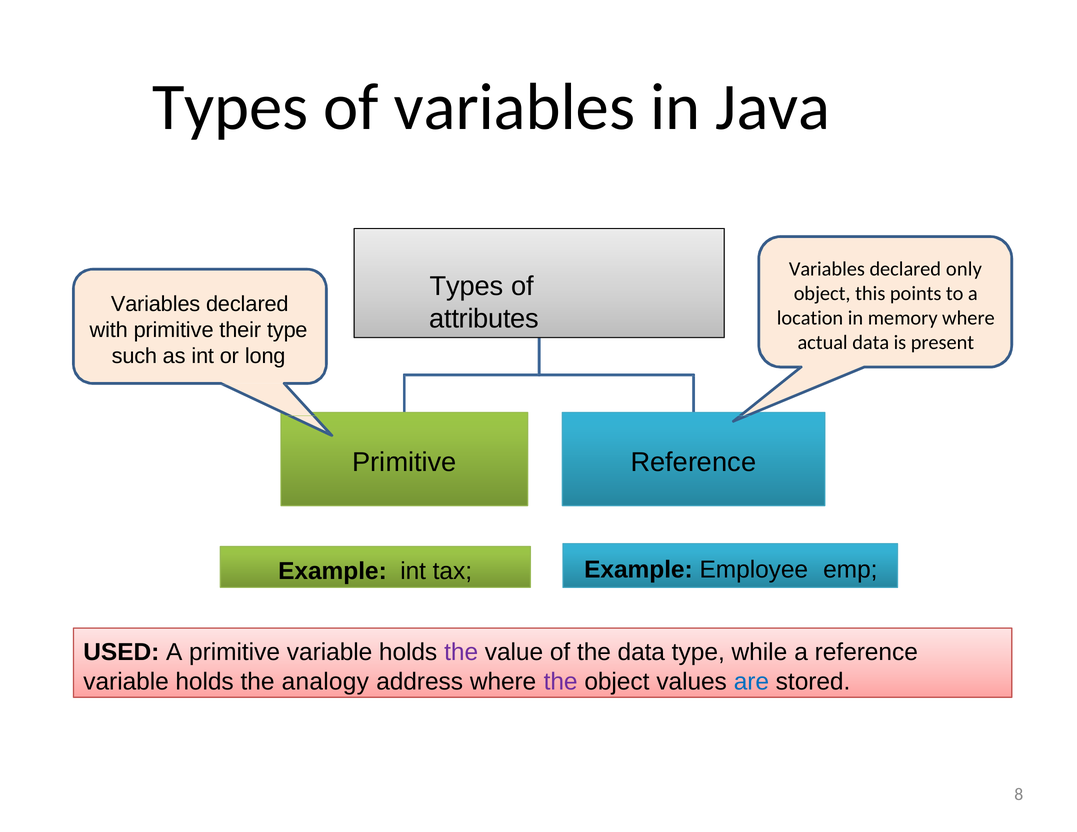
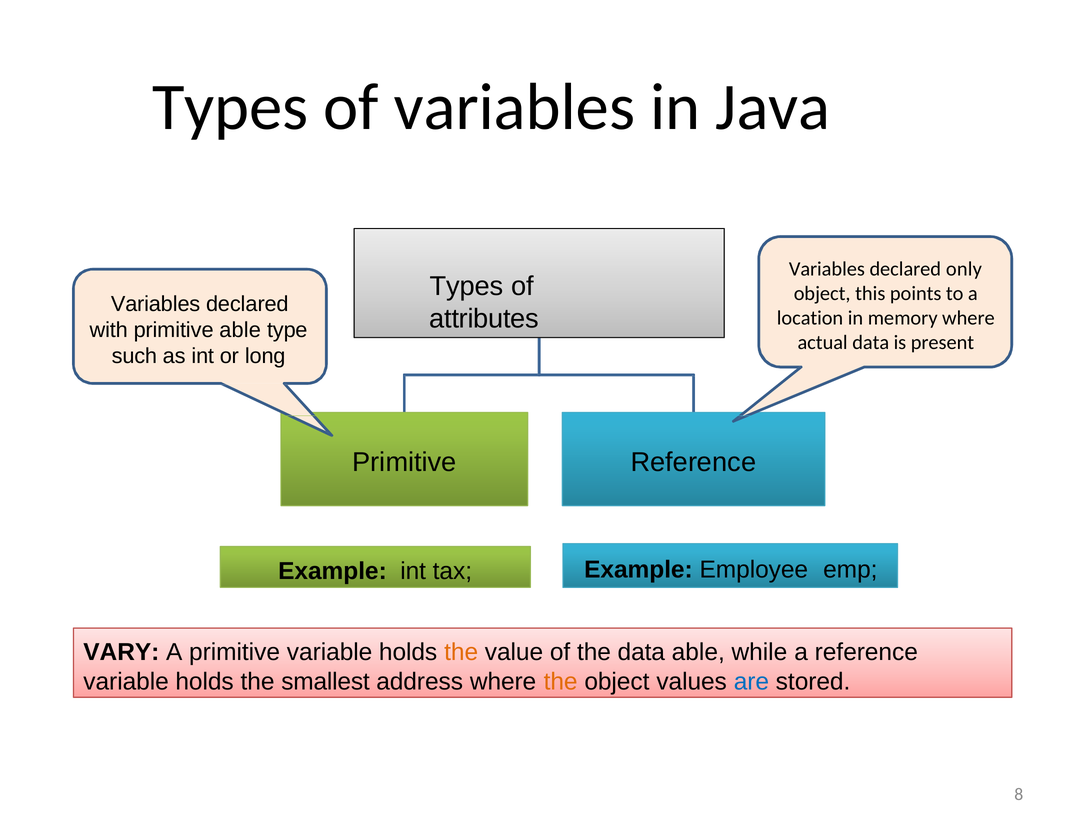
primitive their: their -> able
USED: USED -> VARY
the at (461, 652) colour: purple -> orange
data type: type -> able
analogy: analogy -> smallest
the at (561, 682) colour: purple -> orange
